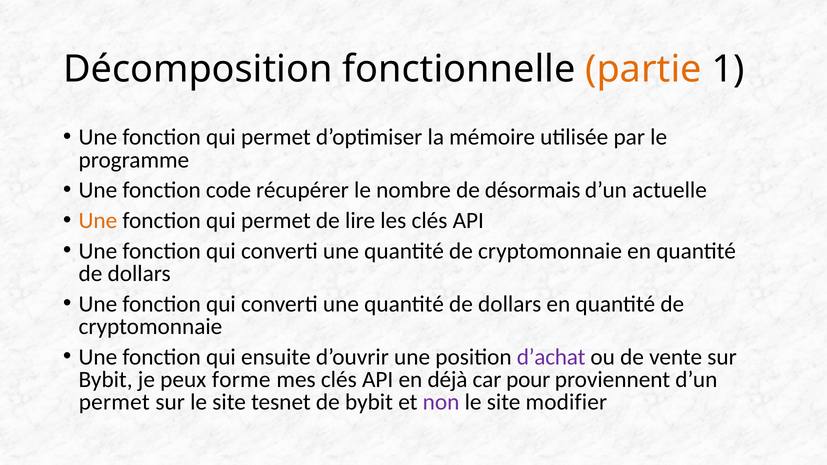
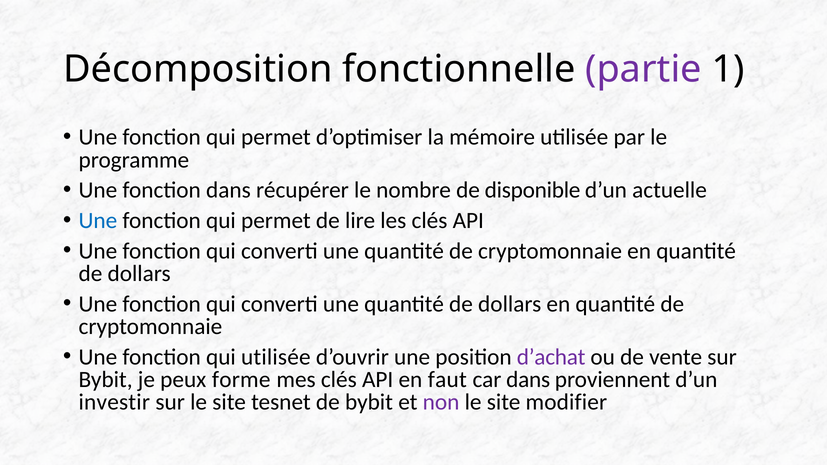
partie colour: orange -> purple
fonction code: code -> dans
désormais: désormais -> disponible
Une at (98, 221) colour: orange -> blue
qui ensuite: ensuite -> utilisée
déjà: déjà -> faut
car pour: pour -> dans
permet at (114, 402): permet -> investir
